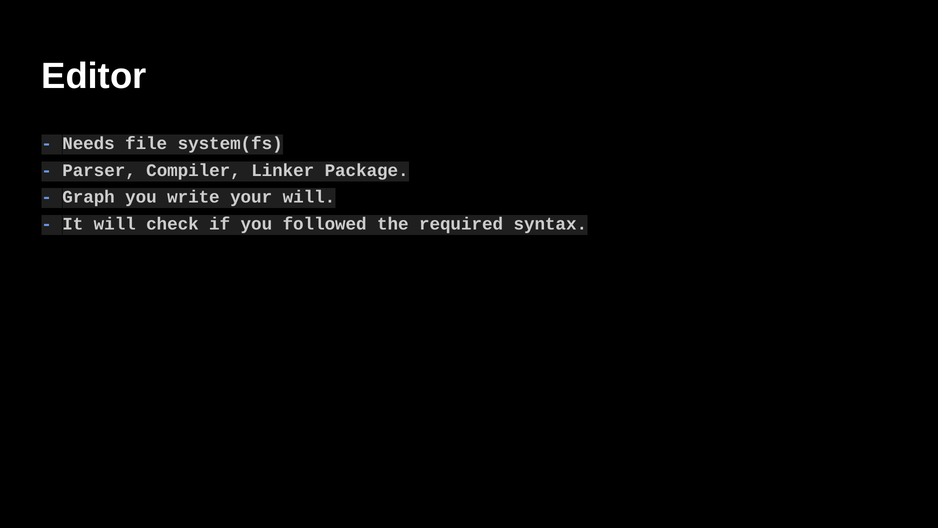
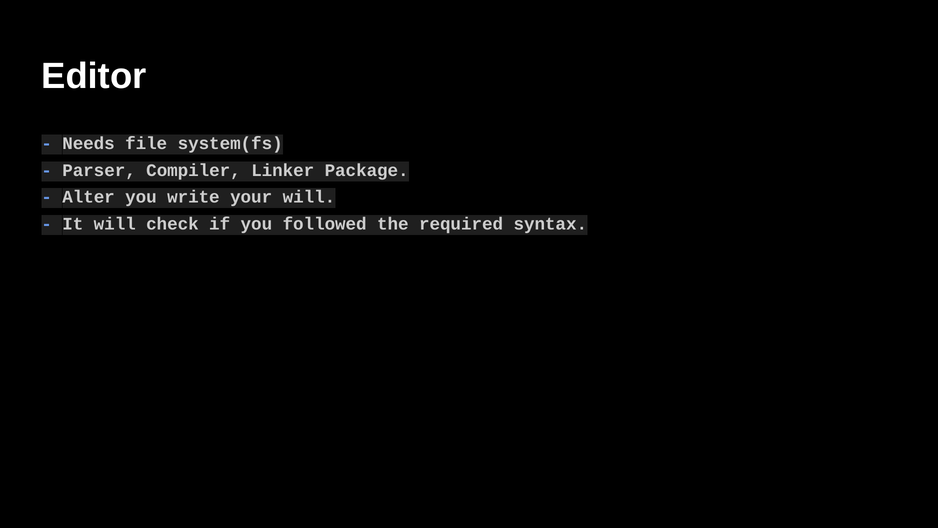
Graph: Graph -> Alter
